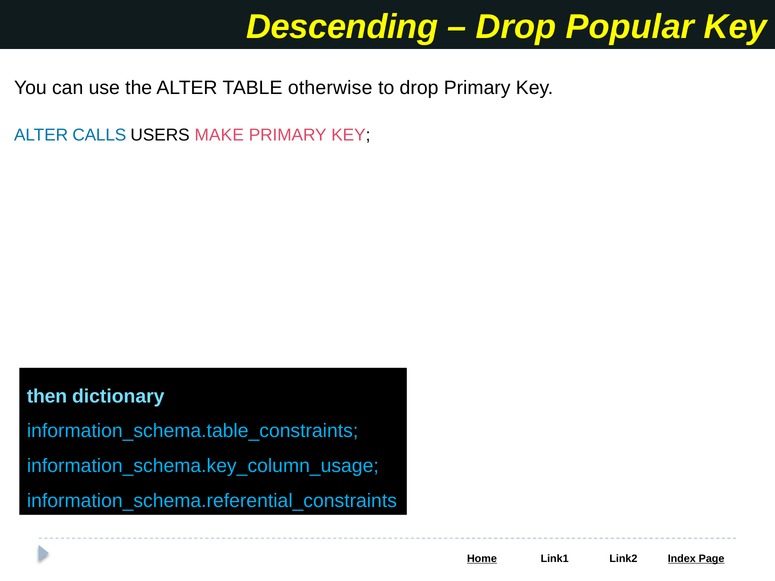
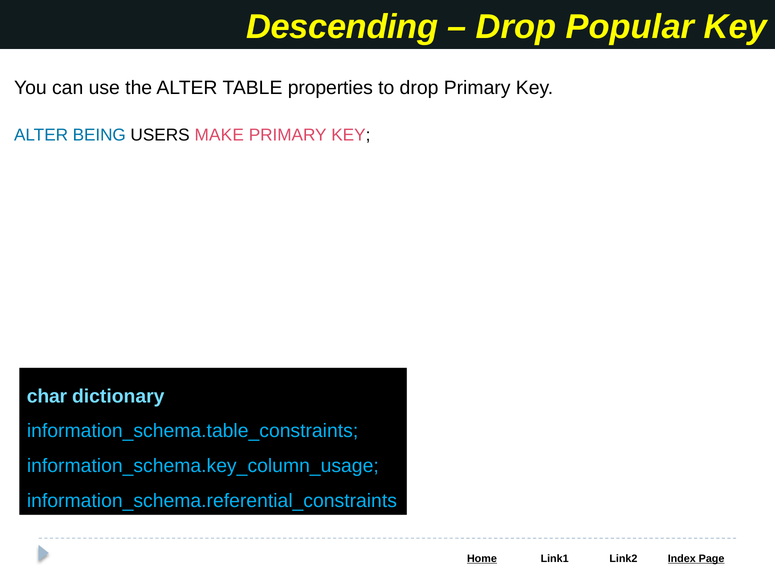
otherwise: otherwise -> properties
CALLS: CALLS -> BEING
then: then -> char
